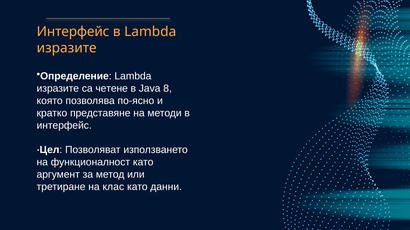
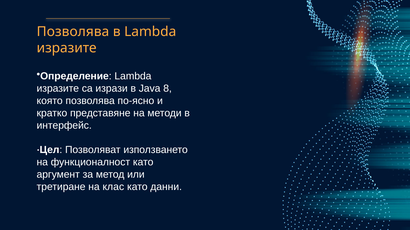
Интерфейс at (73, 32): Интерфейс -> Позволява
четене: четене -> изрази
